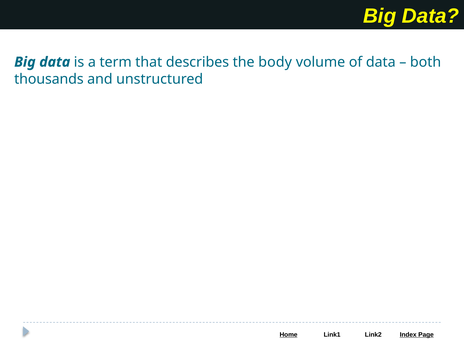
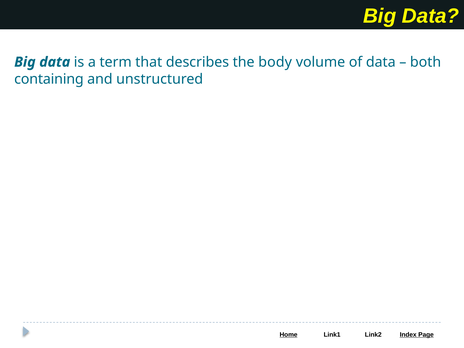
thousands: thousands -> containing
